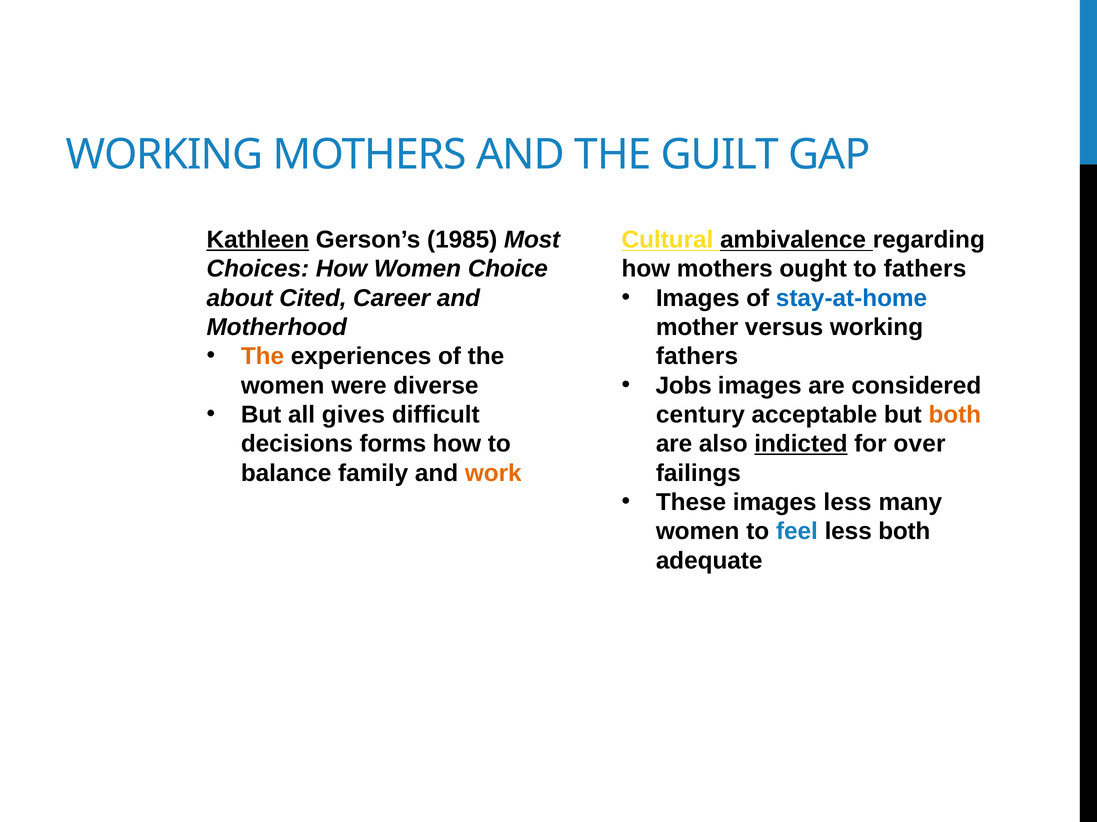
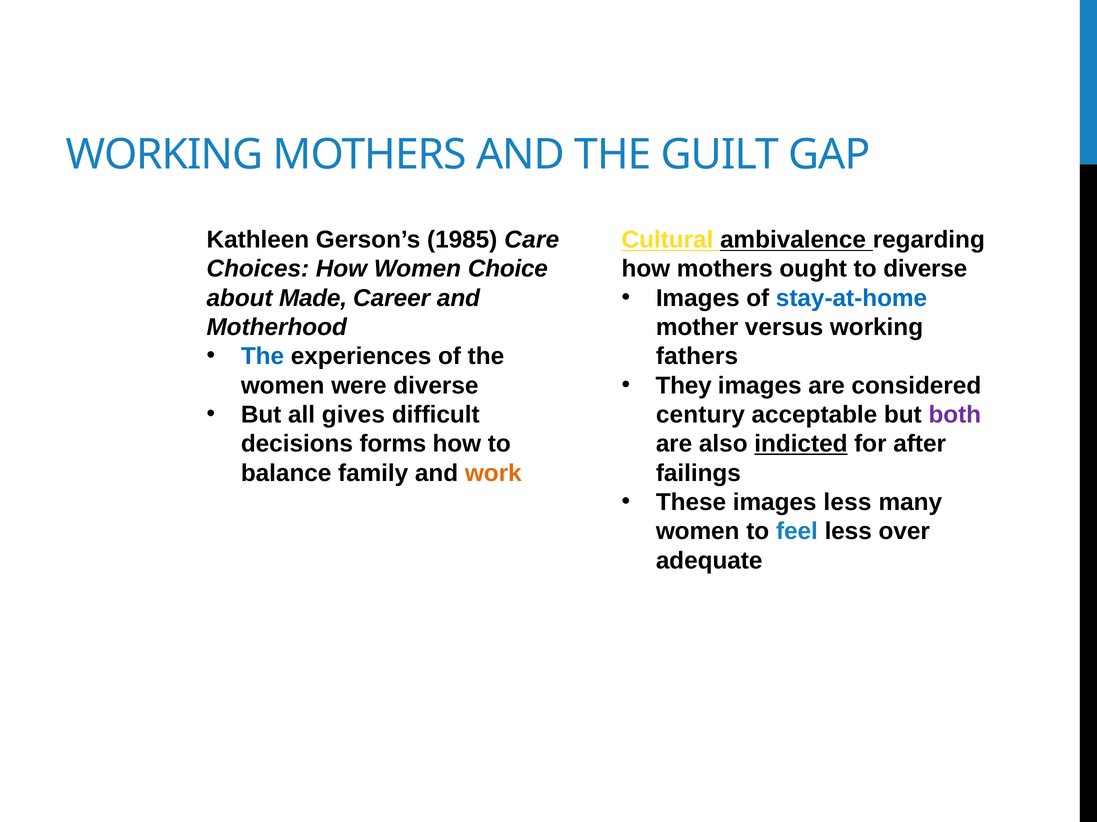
Kathleen underline: present -> none
Most: Most -> Care
to fathers: fathers -> diverse
Cited: Cited -> Made
The at (263, 357) colour: orange -> blue
Jobs: Jobs -> They
both at (955, 415) colour: orange -> purple
over: over -> after
less both: both -> over
